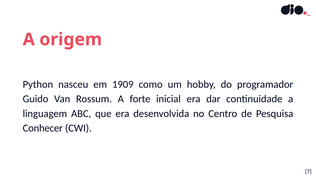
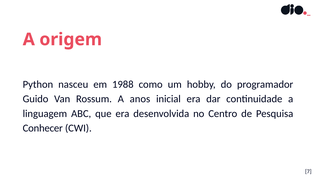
1909: 1909 -> 1988
forte: forte -> anos
